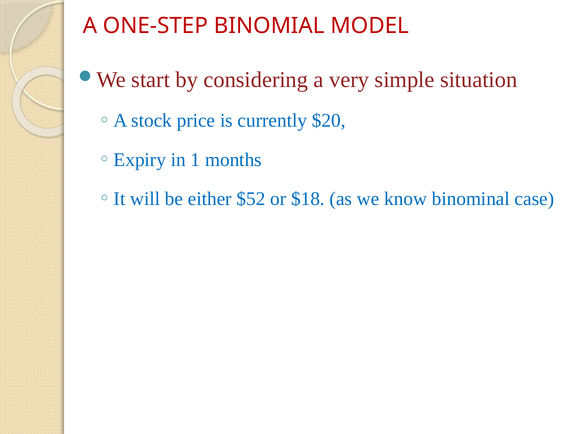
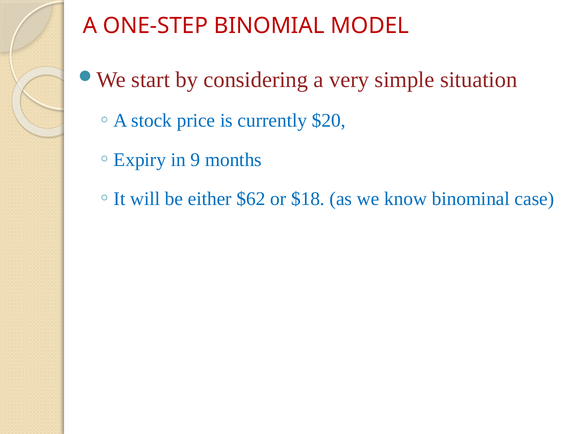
1: 1 -> 9
$52: $52 -> $62
